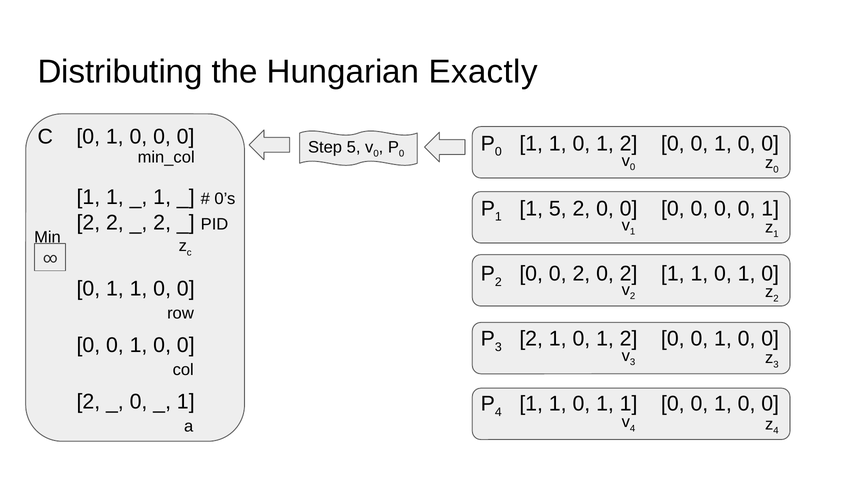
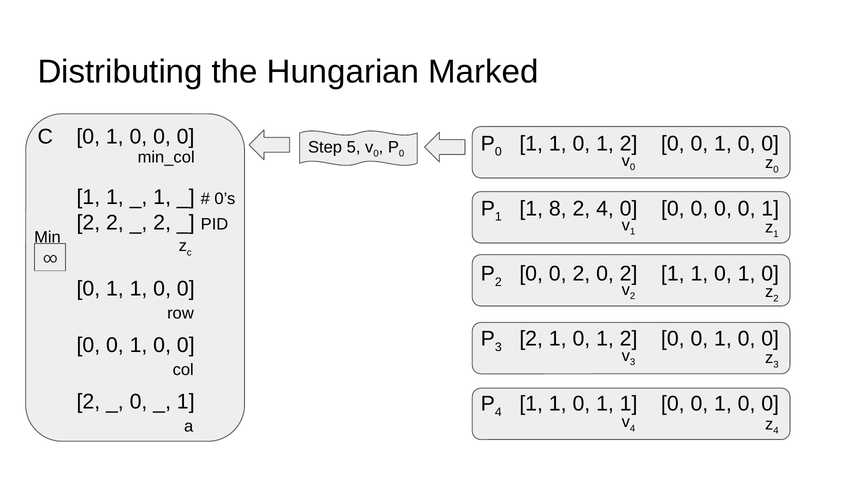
Exactly: Exactly -> Marked
1 5: 5 -> 8
0 at (605, 209): 0 -> 4
